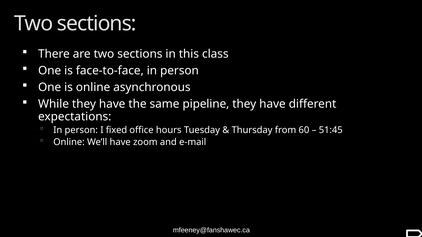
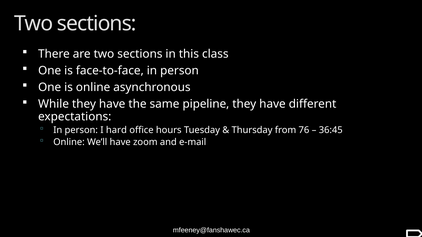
fixed: fixed -> hard
60: 60 -> 76
51:45: 51:45 -> 36:45
